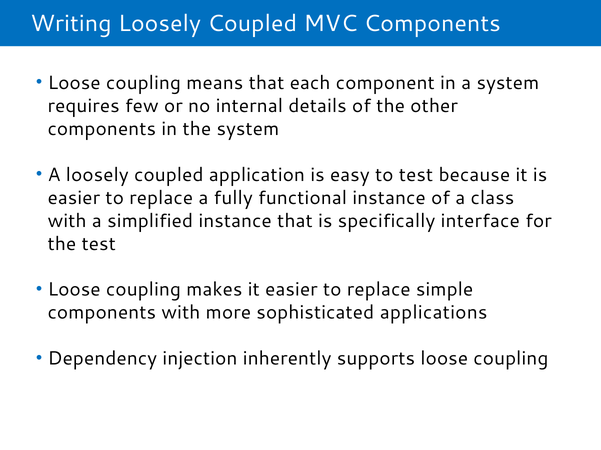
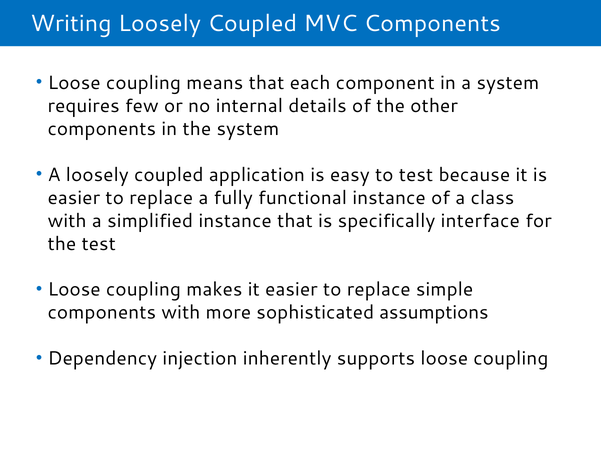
applications: applications -> assumptions
